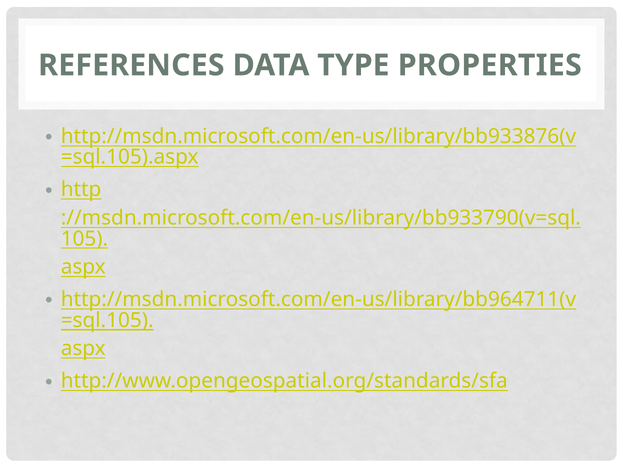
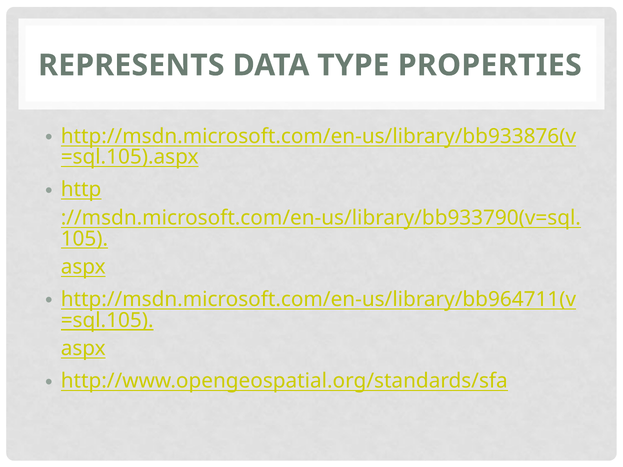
REFERENCES: REFERENCES -> REPRESENTS
